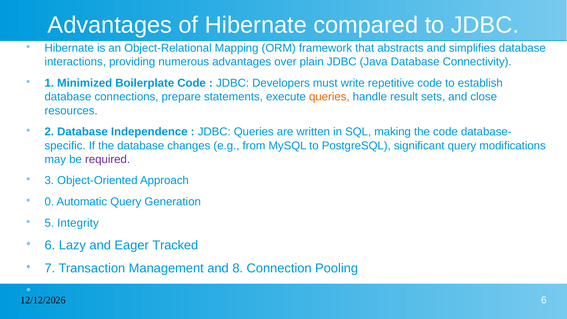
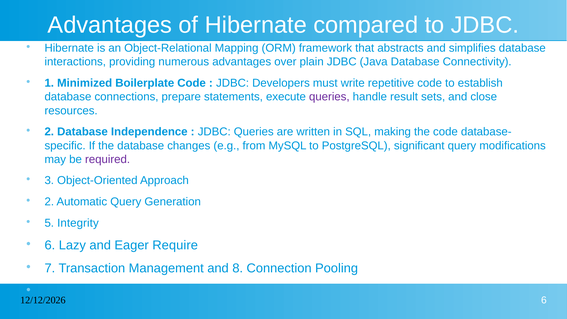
queries at (329, 97) colour: orange -> purple
0 at (49, 202): 0 -> 2
Tracked: Tracked -> Require
